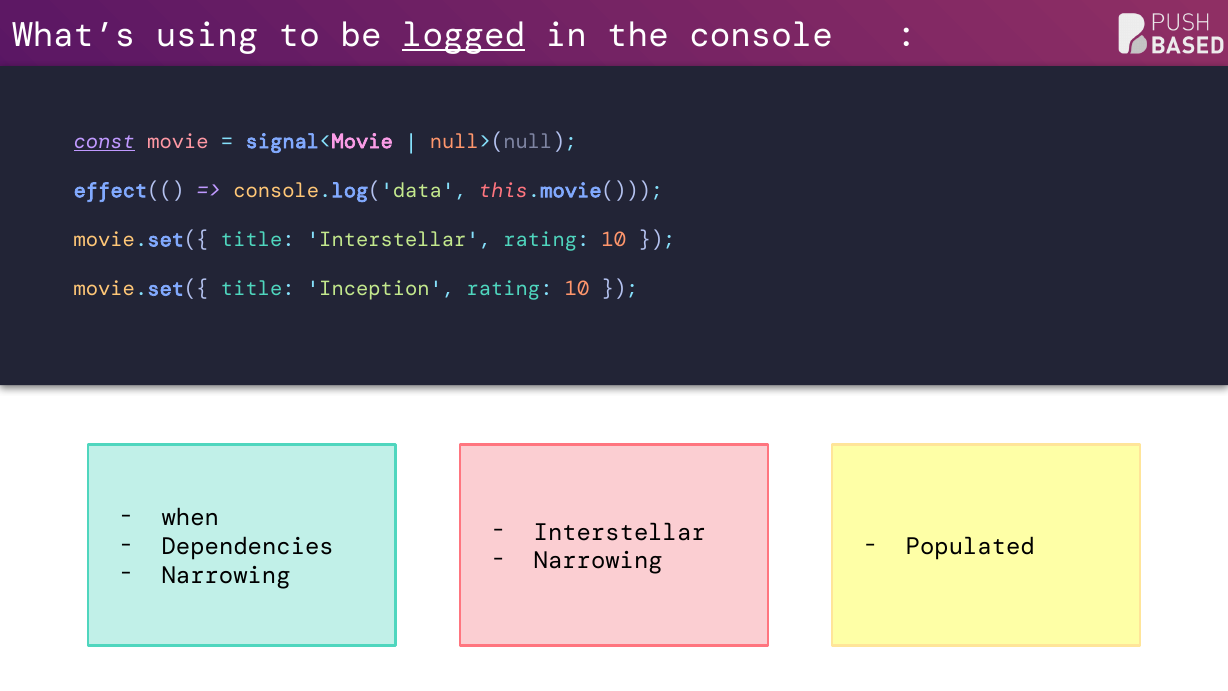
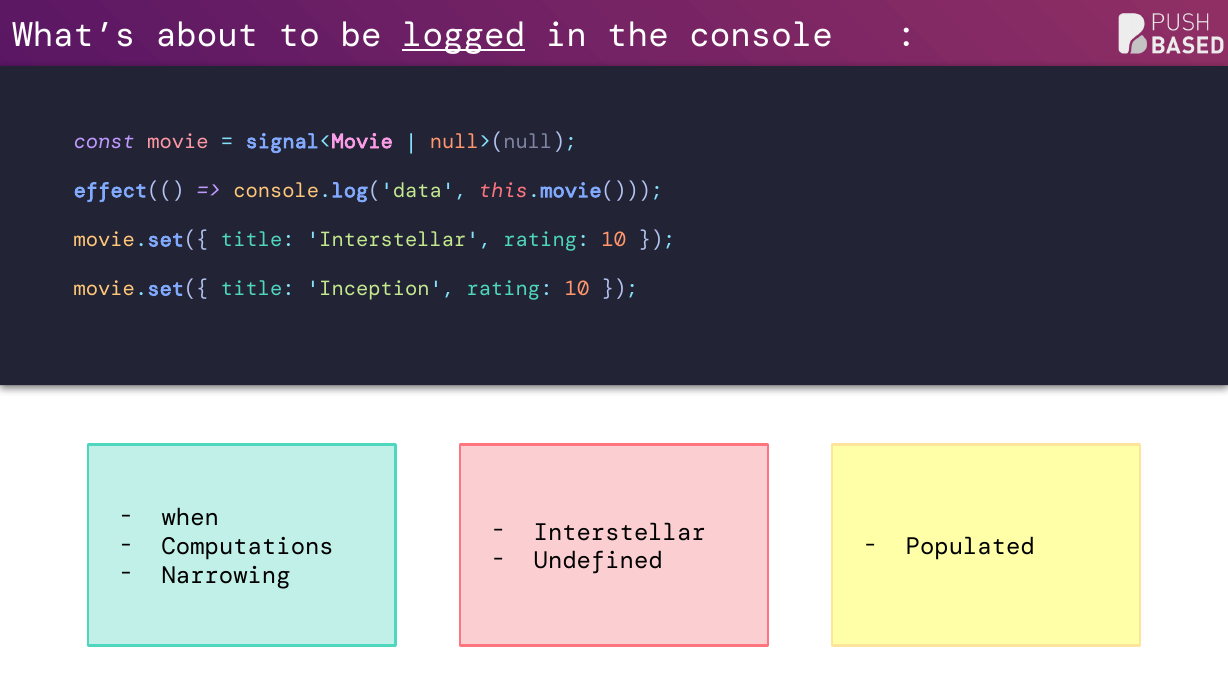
using: using -> about
const underline: present -> none
Dependencies: Dependencies -> Computations
Narrowing at (598, 561): Narrowing -> Undefined
